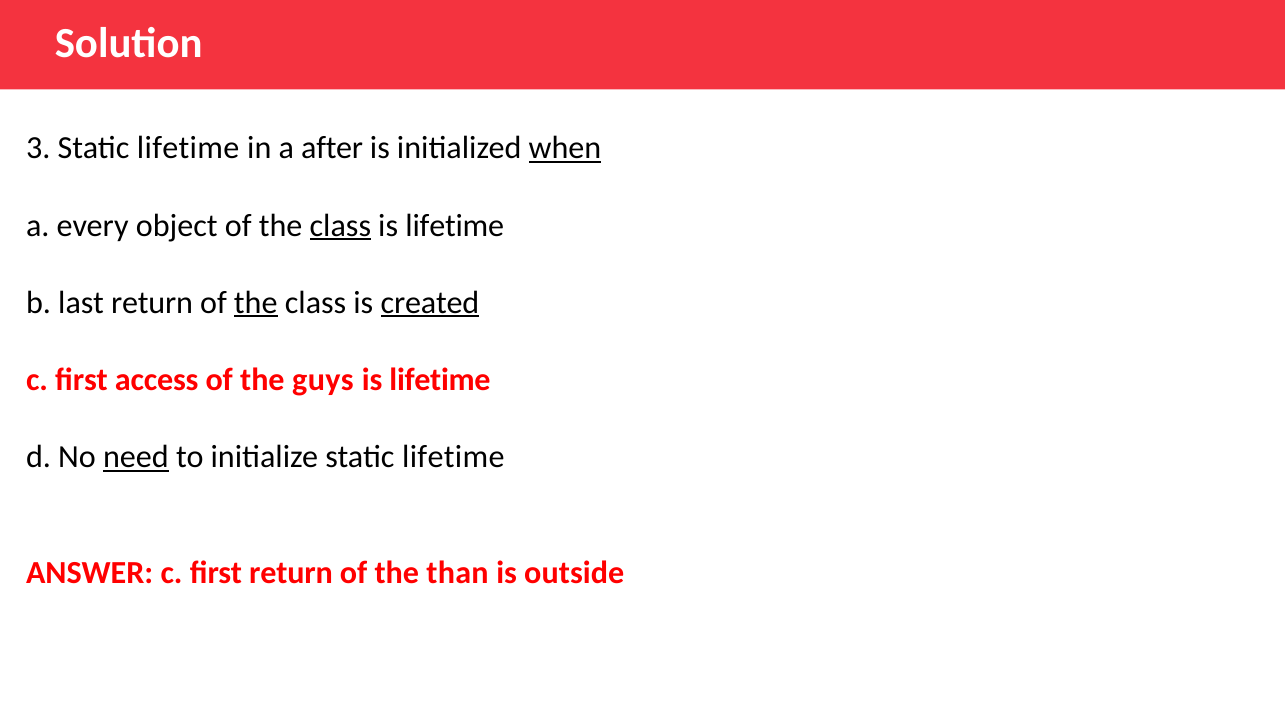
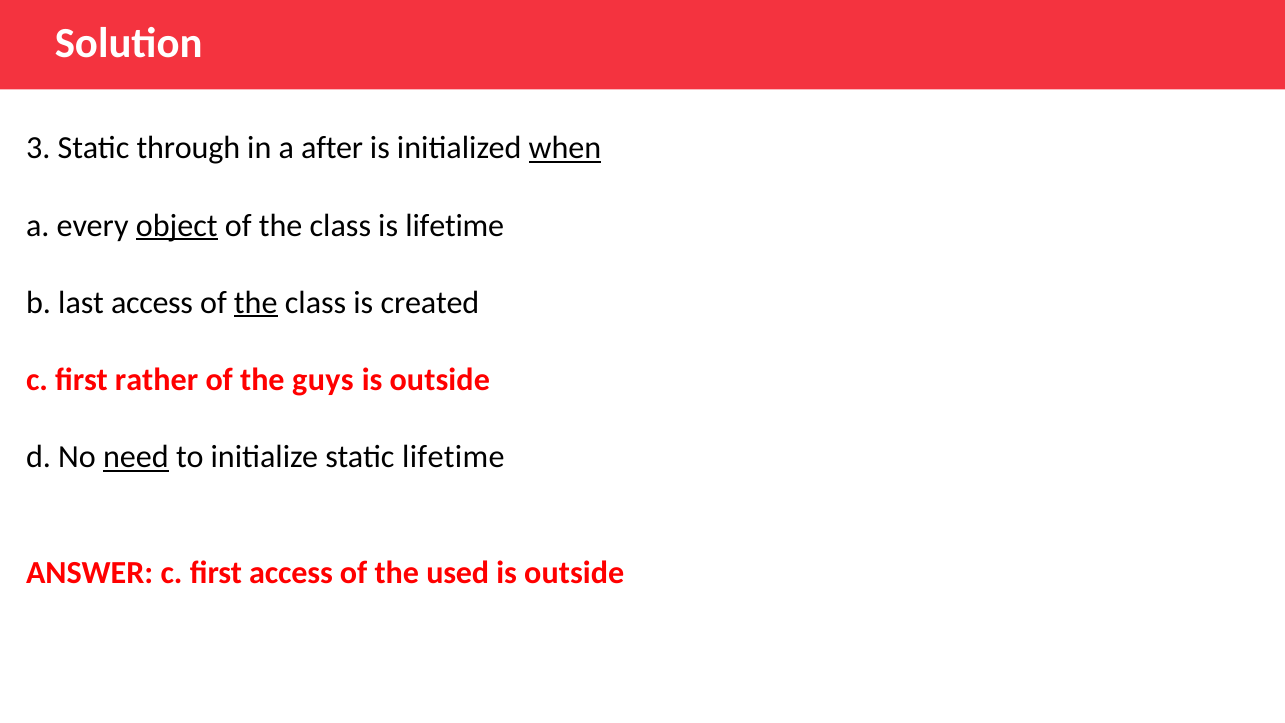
3 Static lifetime: lifetime -> through
object underline: none -> present
class at (340, 225) underline: present -> none
last return: return -> access
created underline: present -> none
access: access -> rather
lifetime at (440, 380): lifetime -> outside
first return: return -> access
than: than -> used
